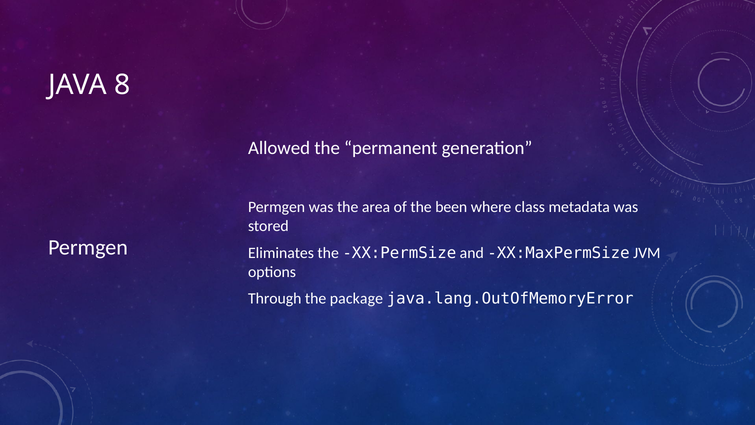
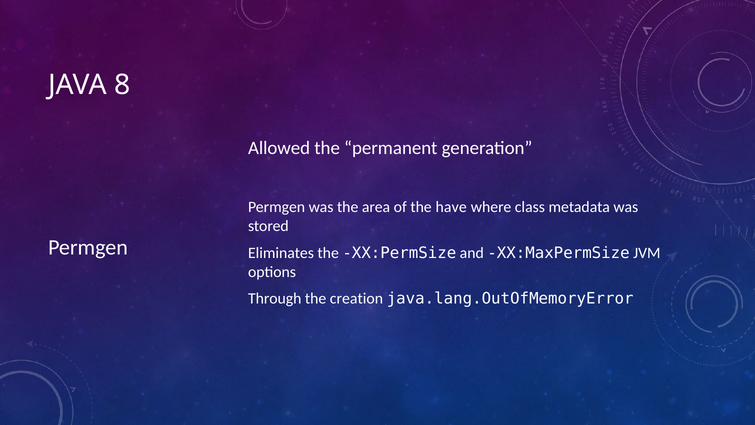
been: been -> have
package: package -> creation
